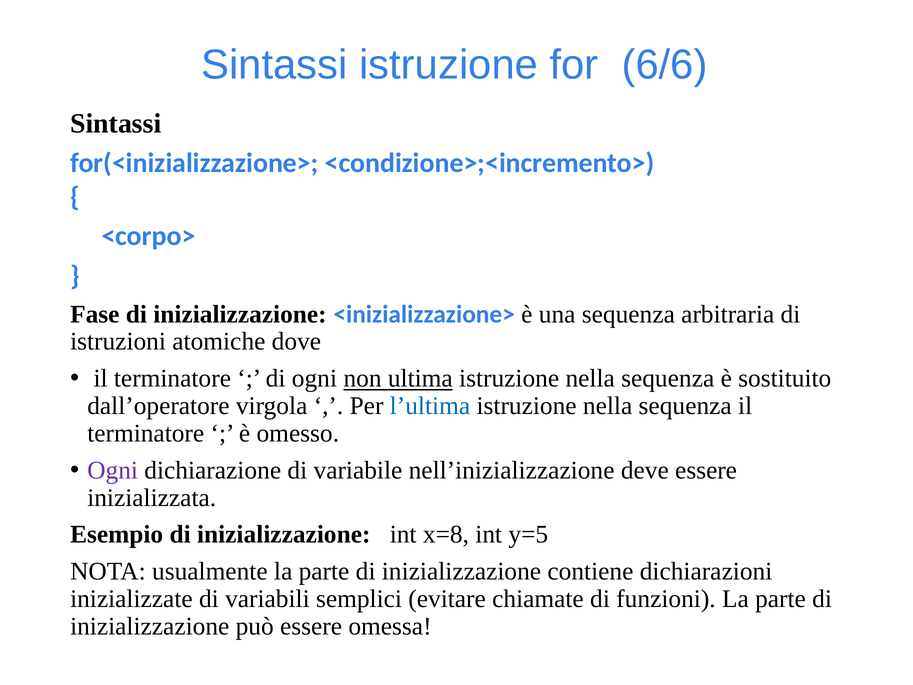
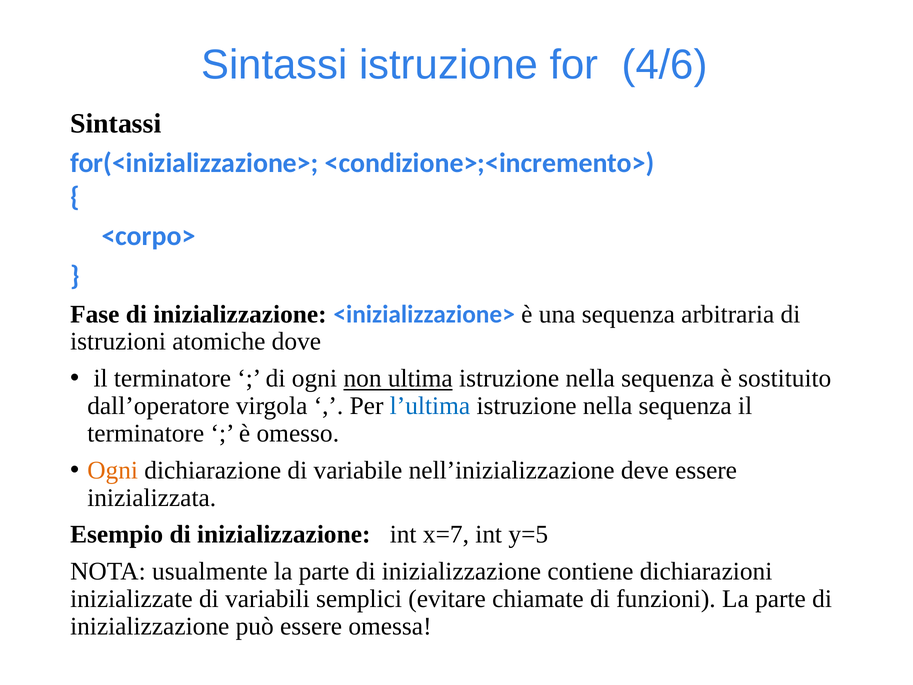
6/6: 6/6 -> 4/6
Ogni at (113, 470) colour: purple -> orange
x=8: x=8 -> x=7
